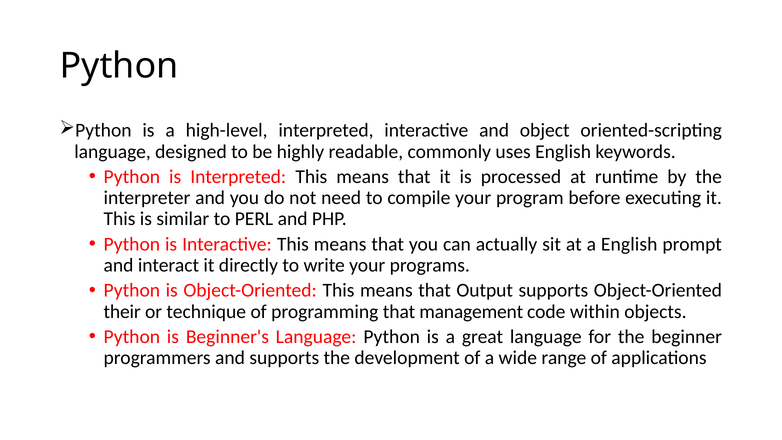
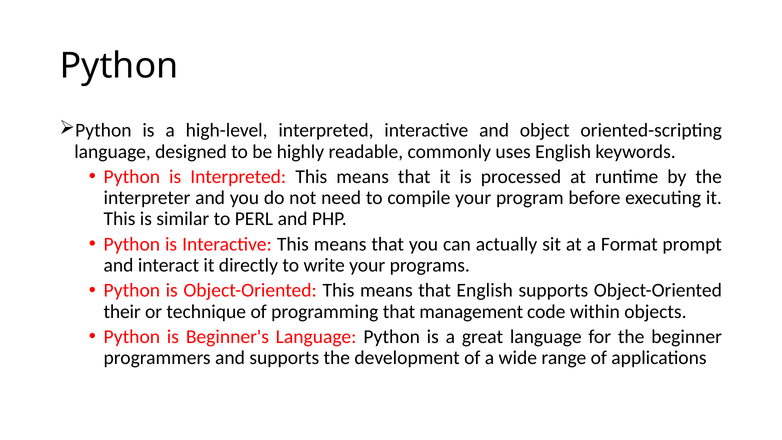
a English: English -> Format
that Output: Output -> English
